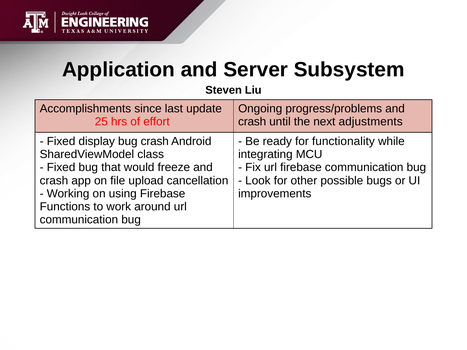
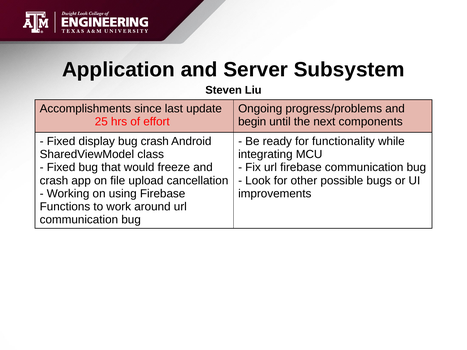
crash at (252, 122): crash -> begin
adjustments: adjustments -> components
